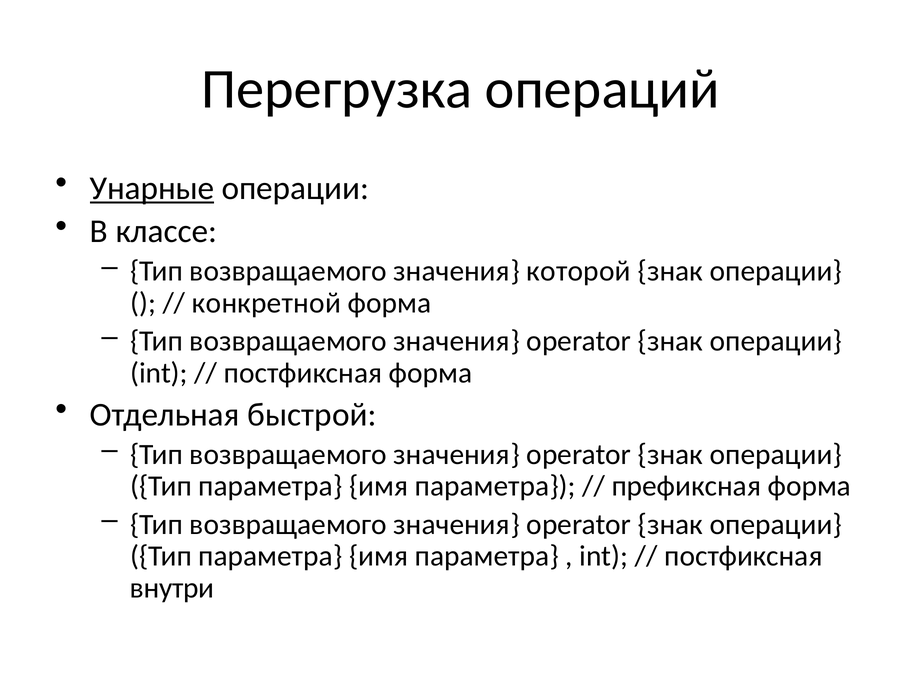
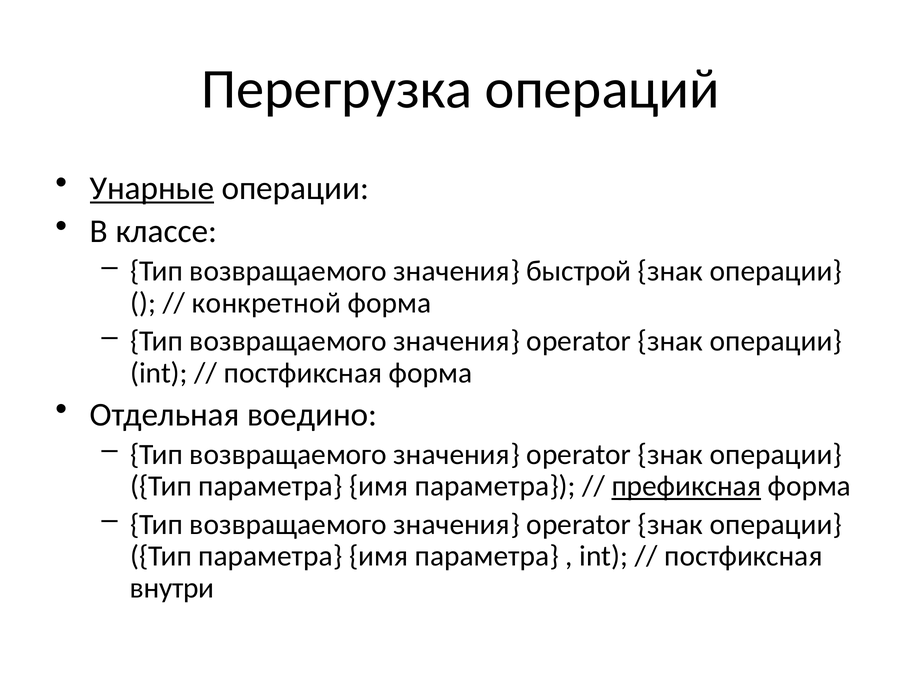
которой: которой -> быстрой
быстрой: быстрой -> воедино
префиксная underline: none -> present
